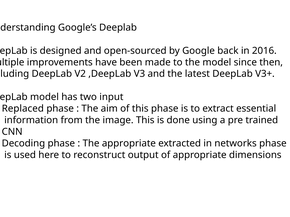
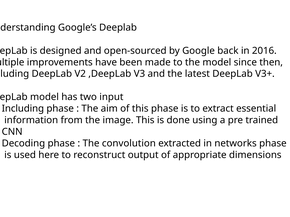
Replaced at (23, 109): Replaced -> Including
The appropriate: appropriate -> convolution
